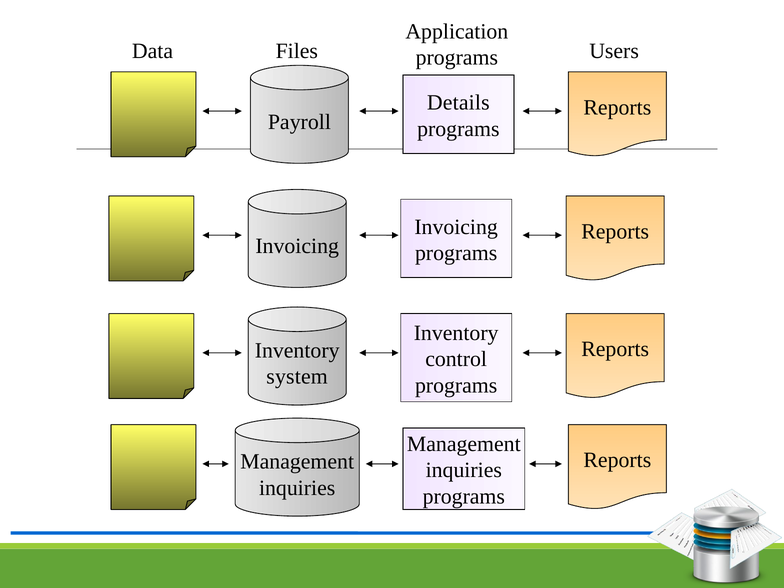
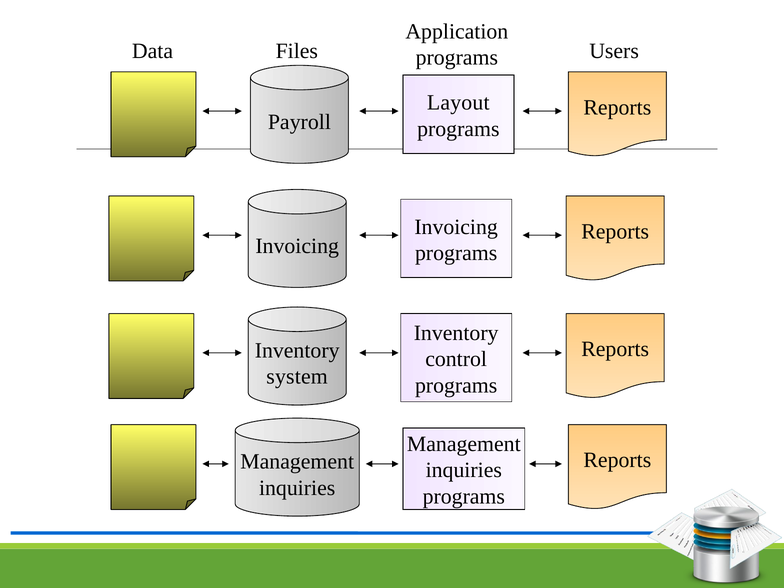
Details: Details -> Layout
